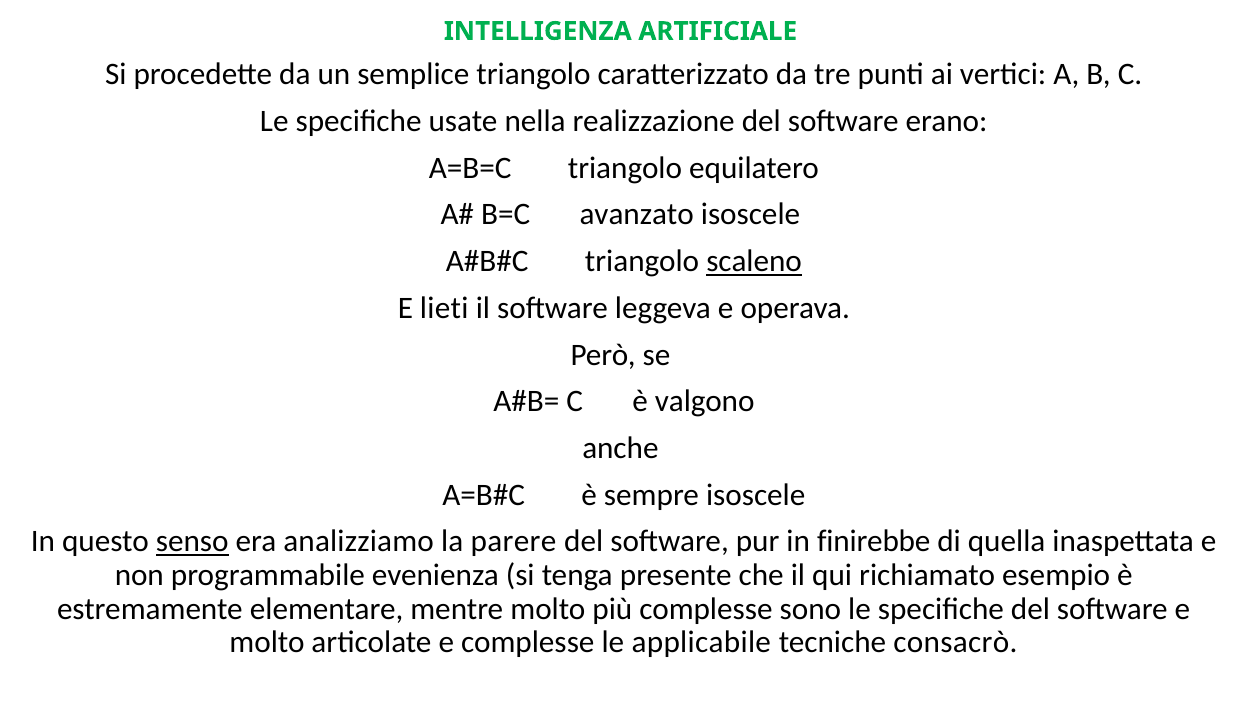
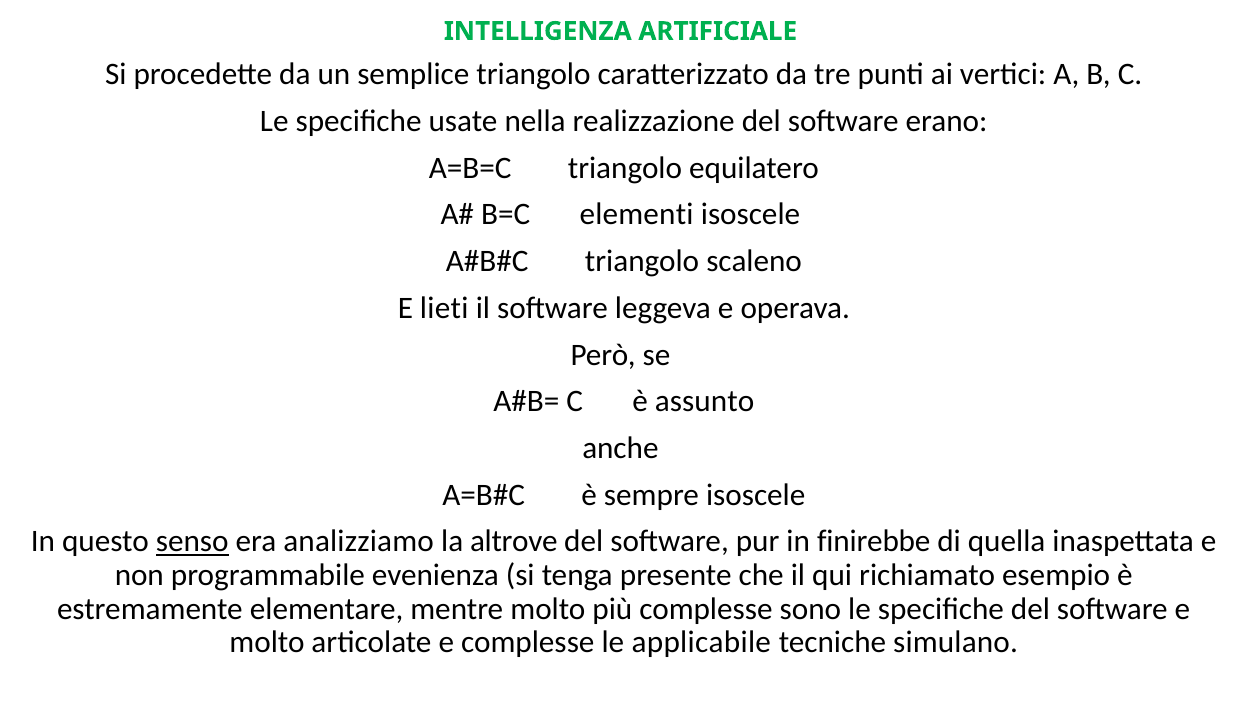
avanzato: avanzato -> elementi
scaleno underline: present -> none
valgono: valgono -> assunto
parere: parere -> altrove
consacrò: consacrò -> simulano
